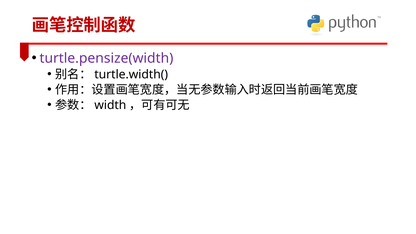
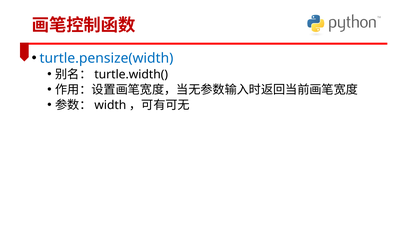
turtle.pensize(width colour: purple -> blue
